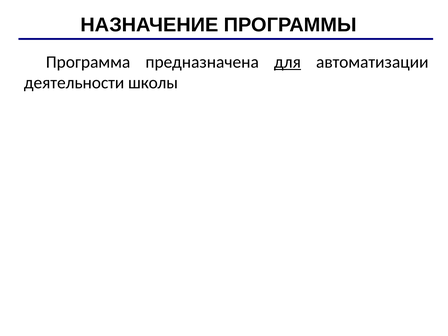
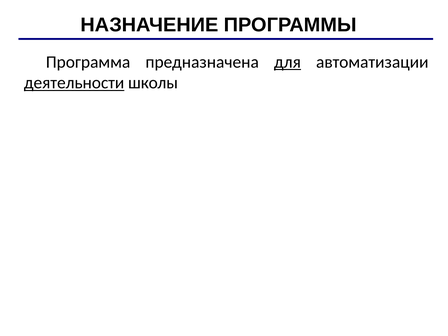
деятельности underline: none -> present
